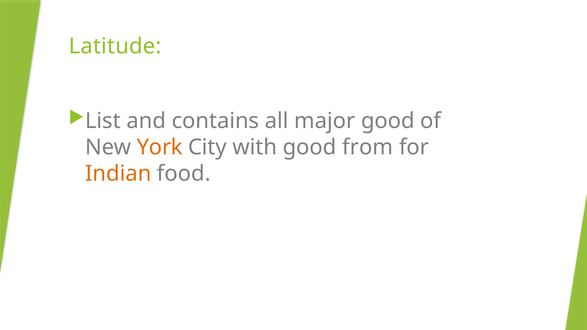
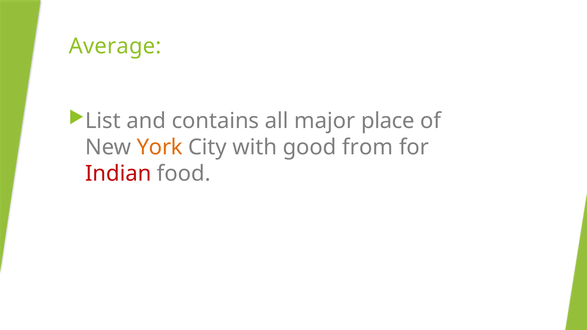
Latitude: Latitude -> Average
major good: good -> place
Indian colour: orange -> red
